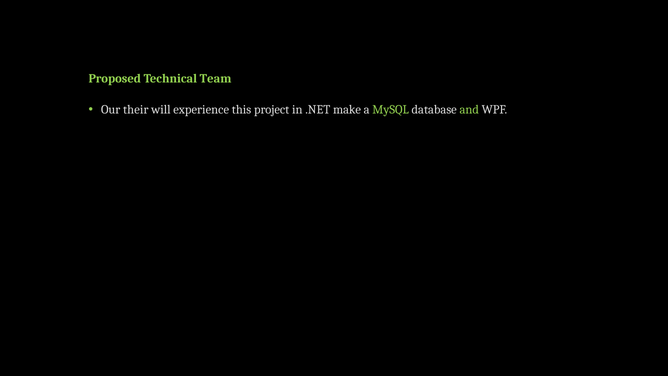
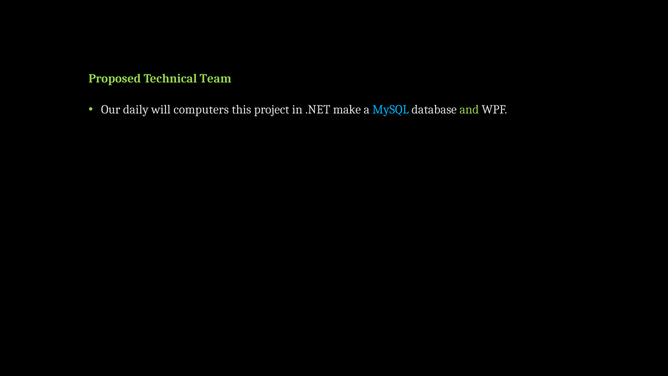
their: their -> daily
experience: experience -> computers
MySQL colour: light green -> light blue
